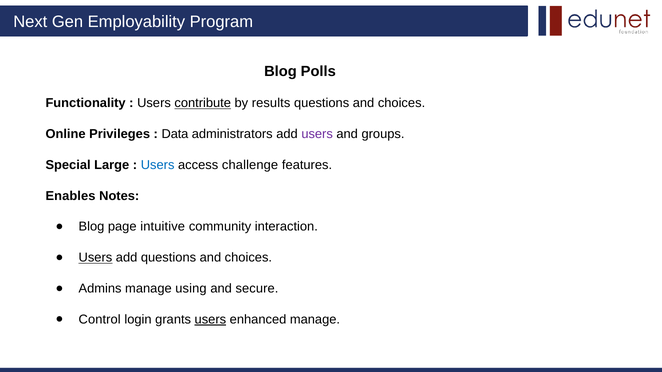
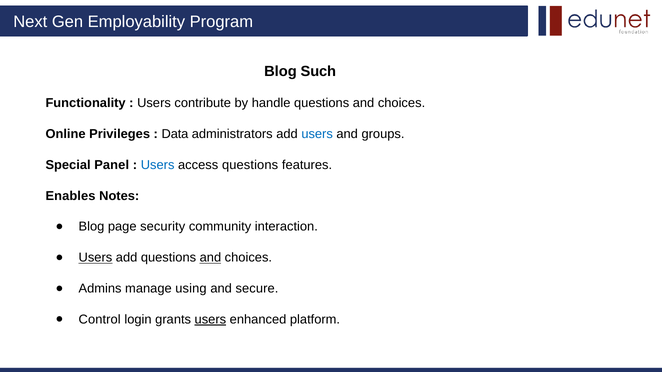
Polls: Polls -> Such
contribute underline: present -> none
results: results -> handle
users at (317, 134) colour: purple -> blue
Large: Large -> Panel
access challenge: challenge -> questions
intuitive: intuitive -> security
and at (210, 258) underline: none -> present
enhanced manage: manage -> platform
